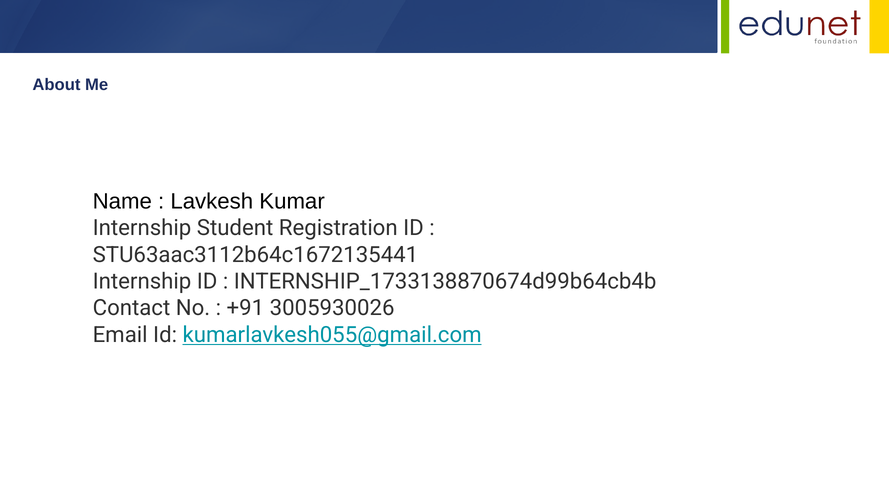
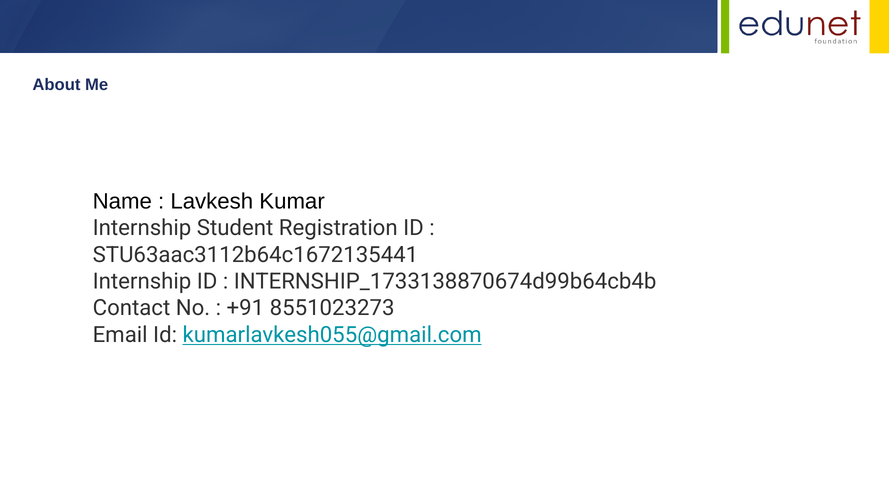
3005930026: 3005930026 -> 8551023273
